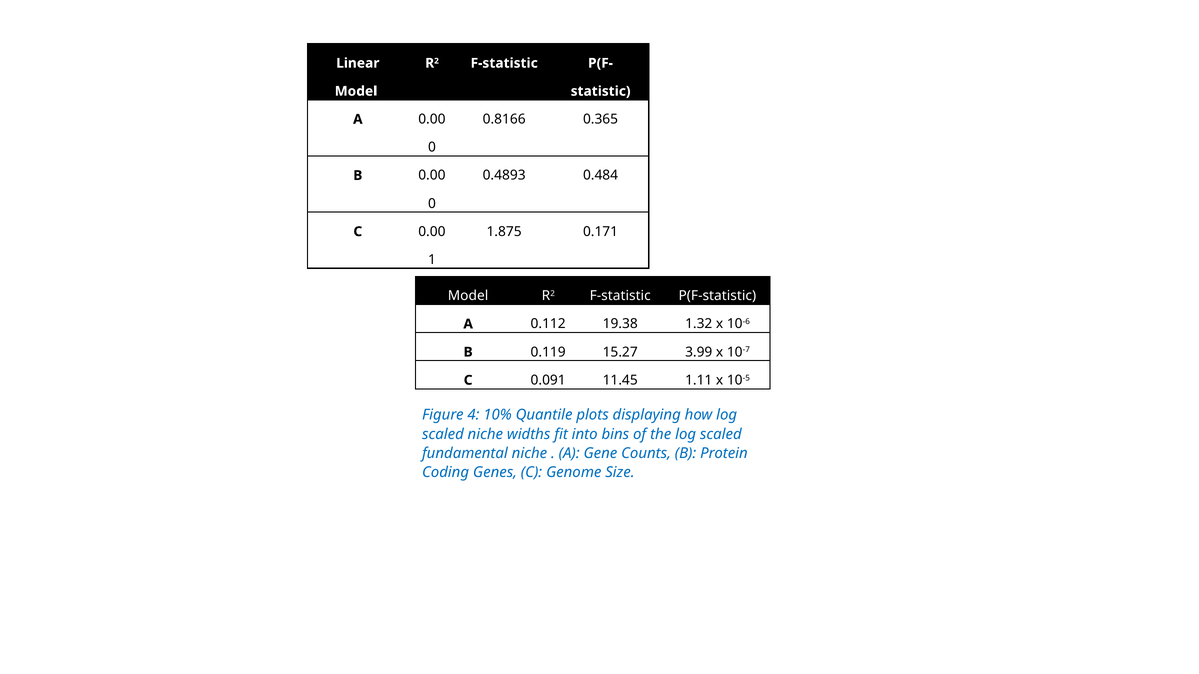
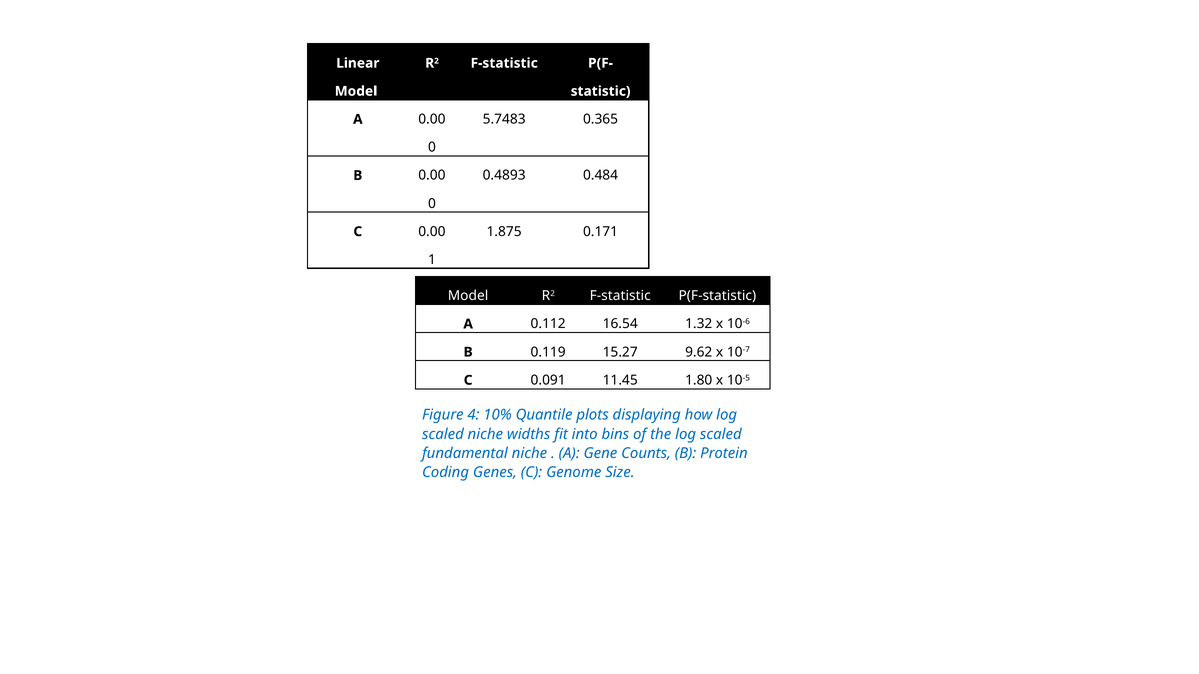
0.8166: 0.8166 -> 5.7483
19.38: 19.38 -> 16.54
3.99: 3.99 -> 9.62
1.11: 1.11 -> 1.80
